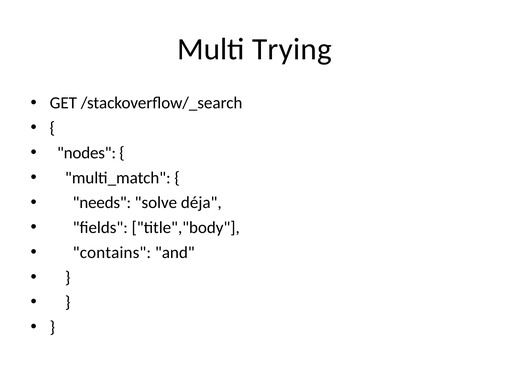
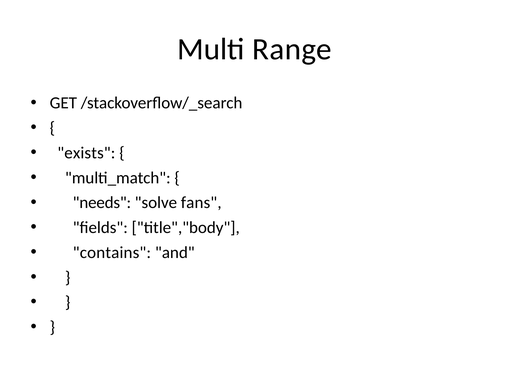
Trying: Trying -> Range
nodes: nodes -> exists
déja: déja -> fans
